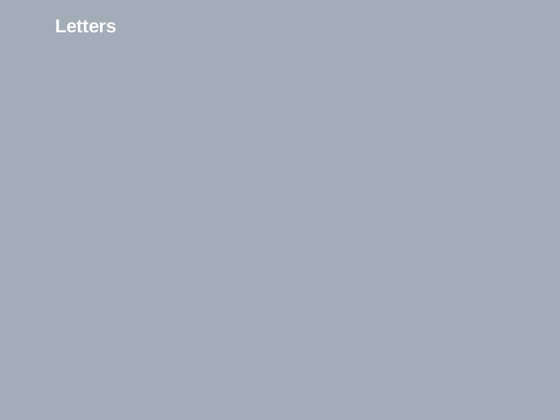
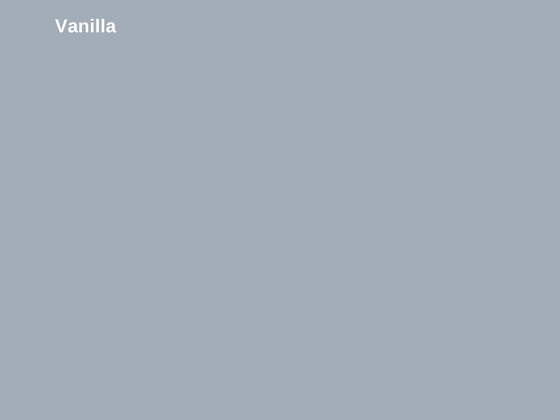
Letters: Letters -> Vanilla
